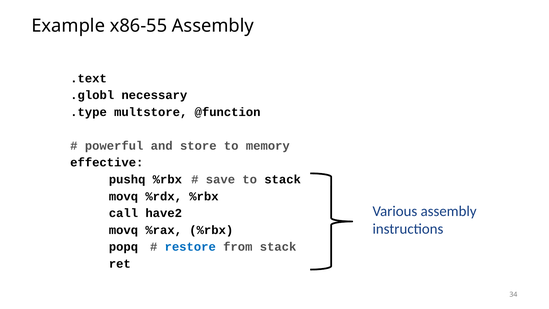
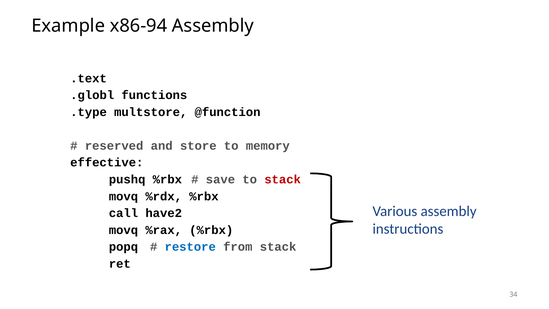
x86-55: x86-55 -> x86-94
necessary: necessary -> functions
powerful: powerful -> reserved
stack at (283, 179) colour: black -> red
